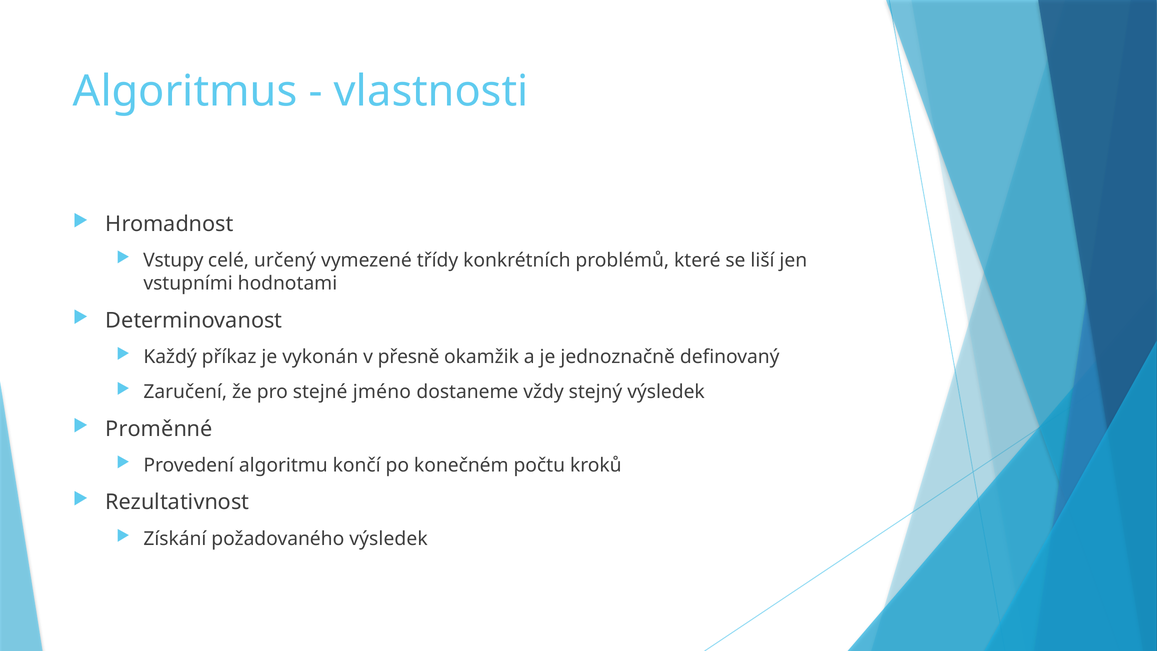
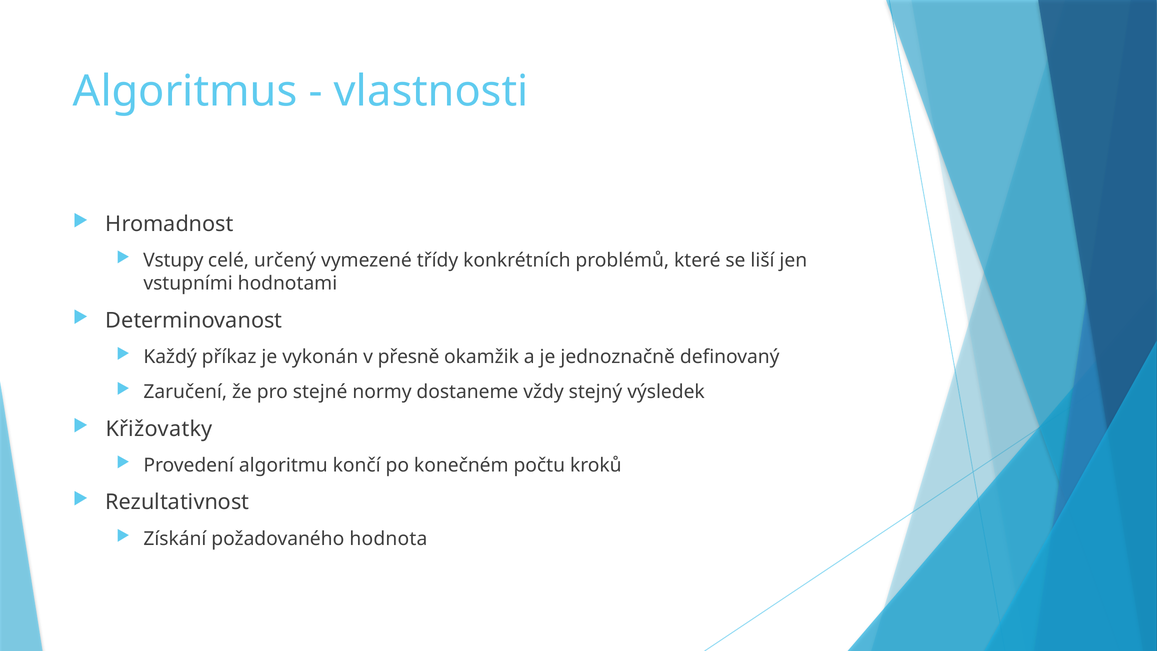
jméno: jméno -> normy
Proměnné: Proměnné -> Křižovatky
požadovaného výsledek: výsledek -> hodnota
